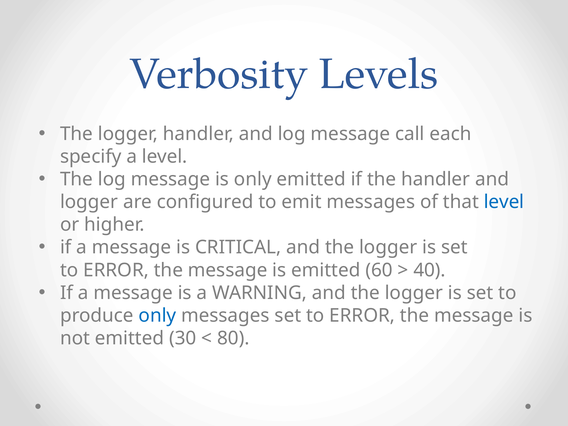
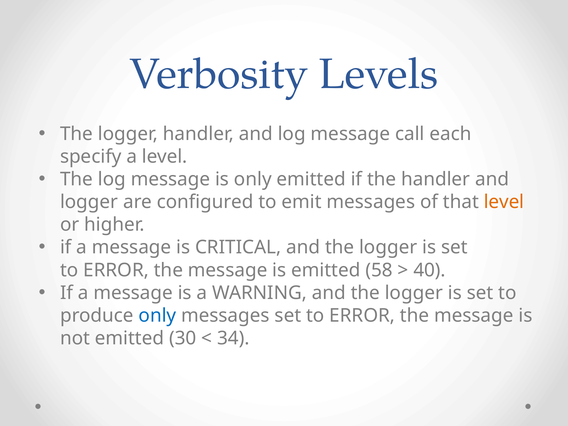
level at (504, 202) colour: blue -> orange
60: 60 -> 58
80: 80 -> 34
